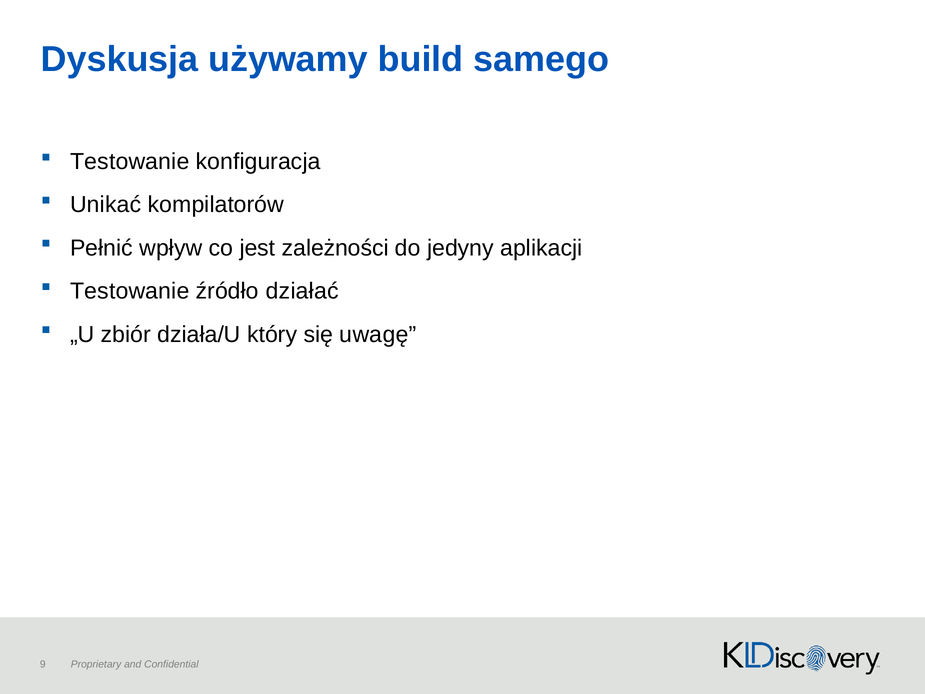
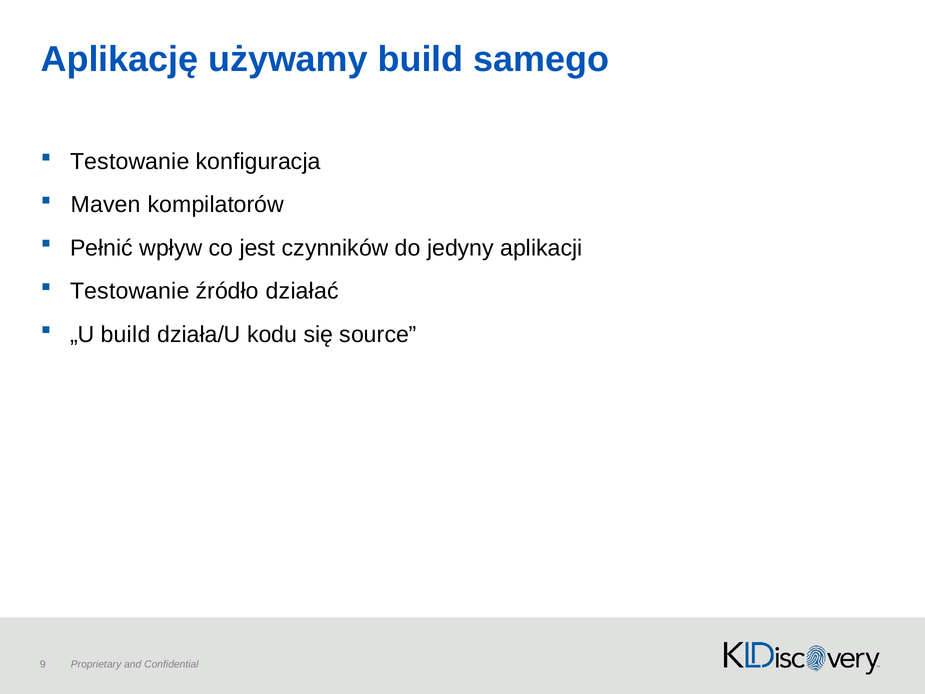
Dyskusja: Dyskusja -> Aplikację
Unikać: Unikać -> Maven
zależności: zależności -> czynników
„U zbiór: zbiór -> build
który: który -> kodu
uwagę: uwagę -> source
